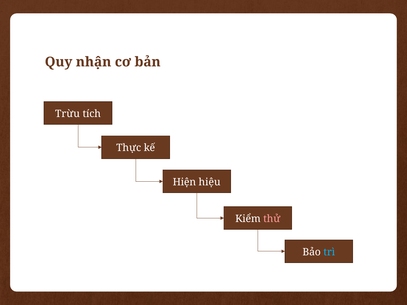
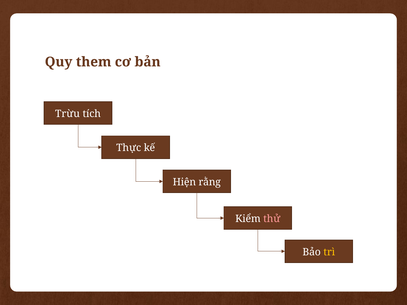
nhận: nhận -> them
hiệu: hiệu -> rằng
trì colour: light blue -> yellow
